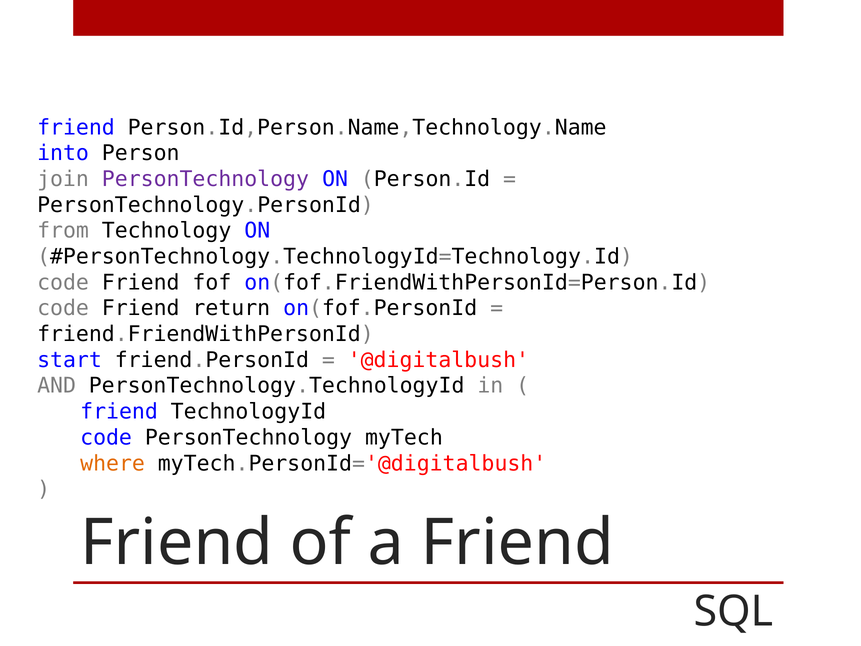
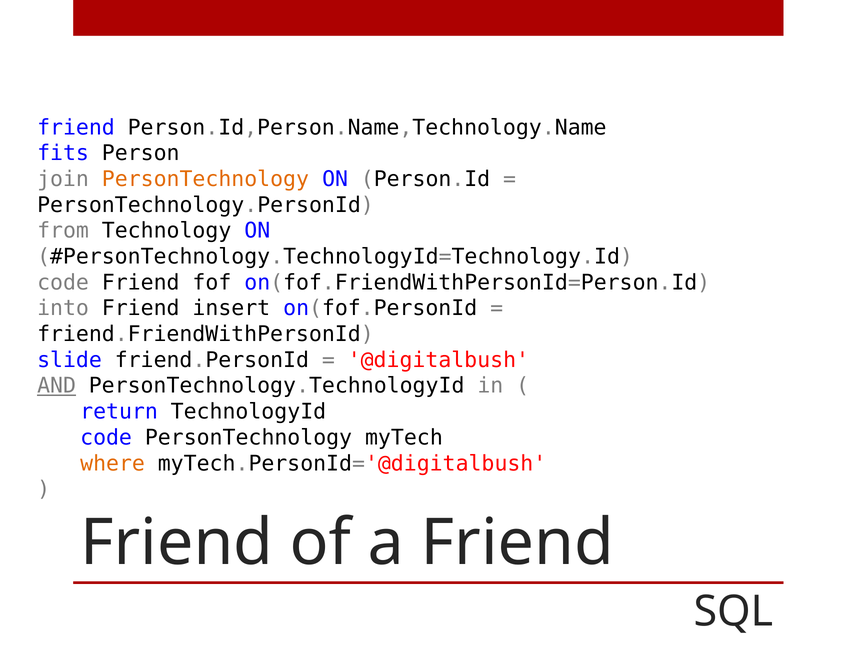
into: into -> fits
PersonTechnology at (205, 179) colour: purple -> orange
code at (63, 308): code -> into
return: return -> insert
start: start -> slide
AND underline: none -> present
friend at (119, 412): friend -> return
